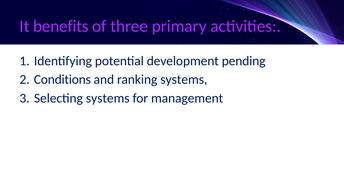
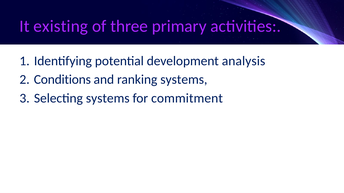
benefits: benefits -> existing
pending: pending -> analysis
management: management -> commitment
